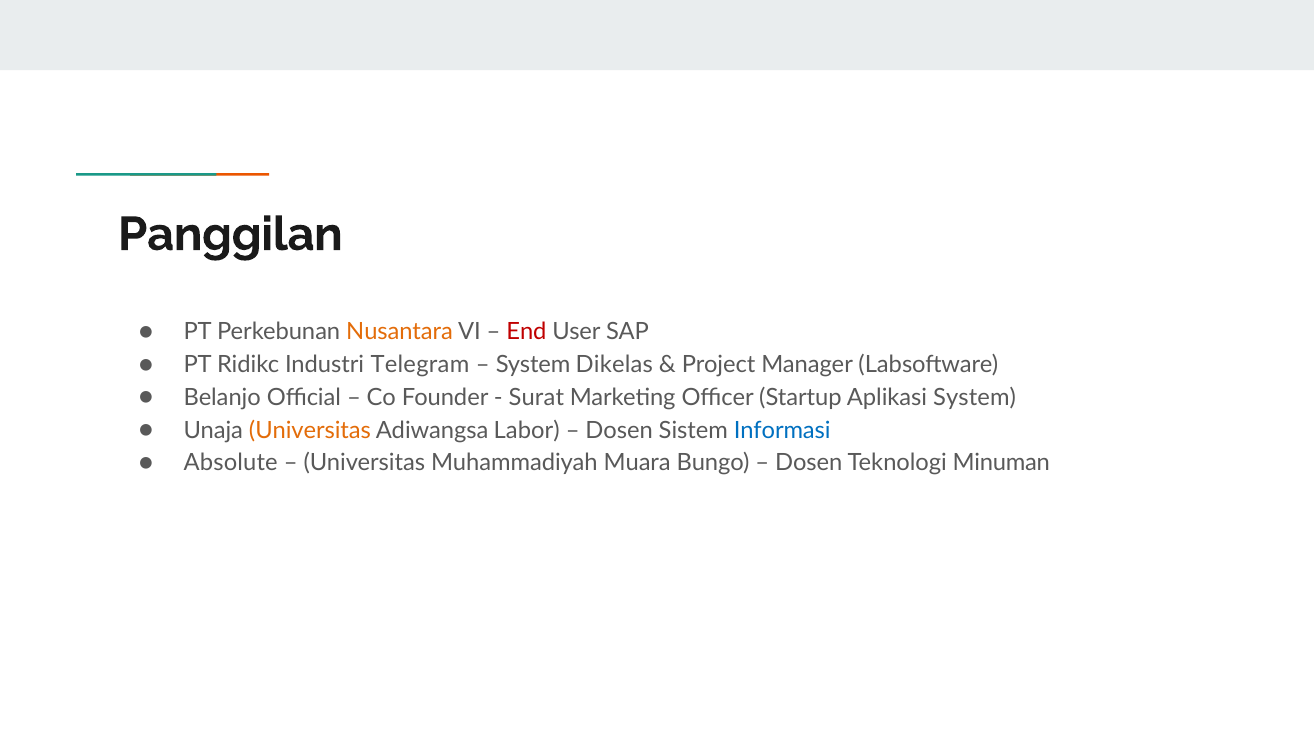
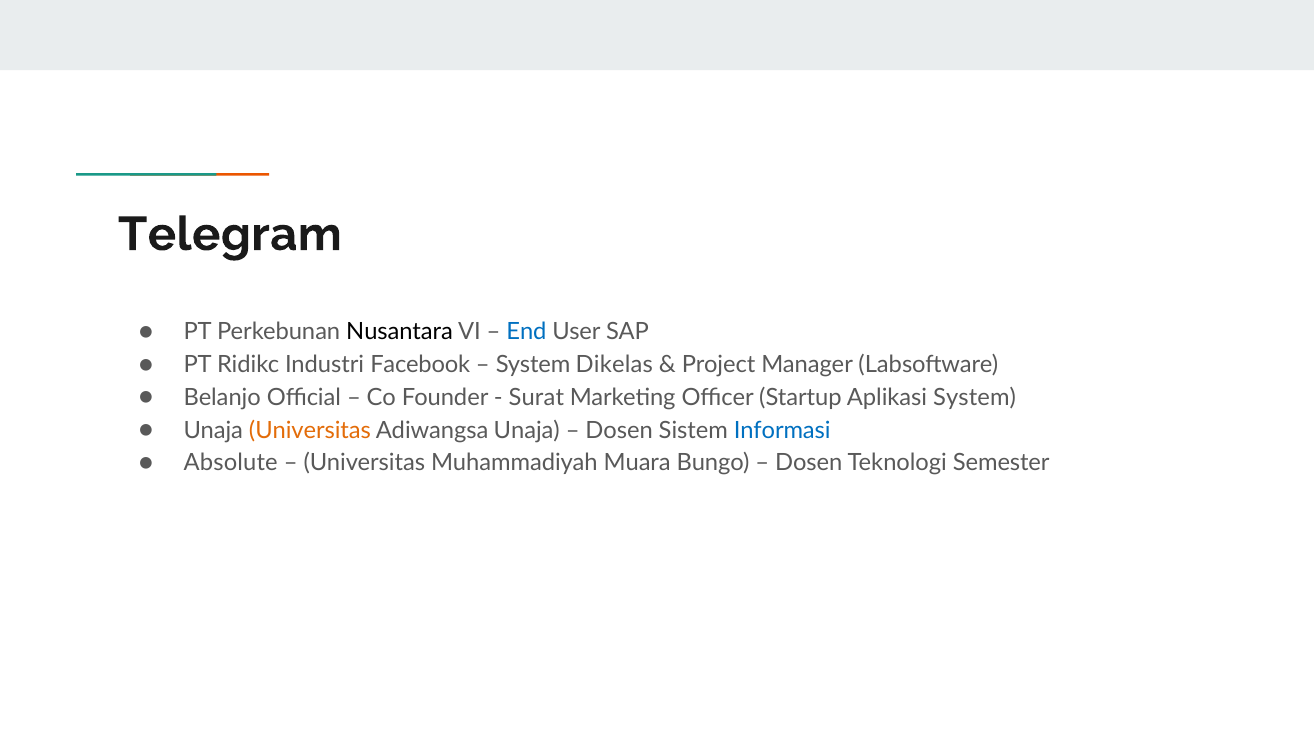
Panggilan: Panggilan -> Telegram
Nusantara colour: orange -> black
End colour: red -> blue
Telegram: Telegram -> Facebook
Adiwangsa Labor: Labor -> Unaja
Minuman: Minuman -> Semester
